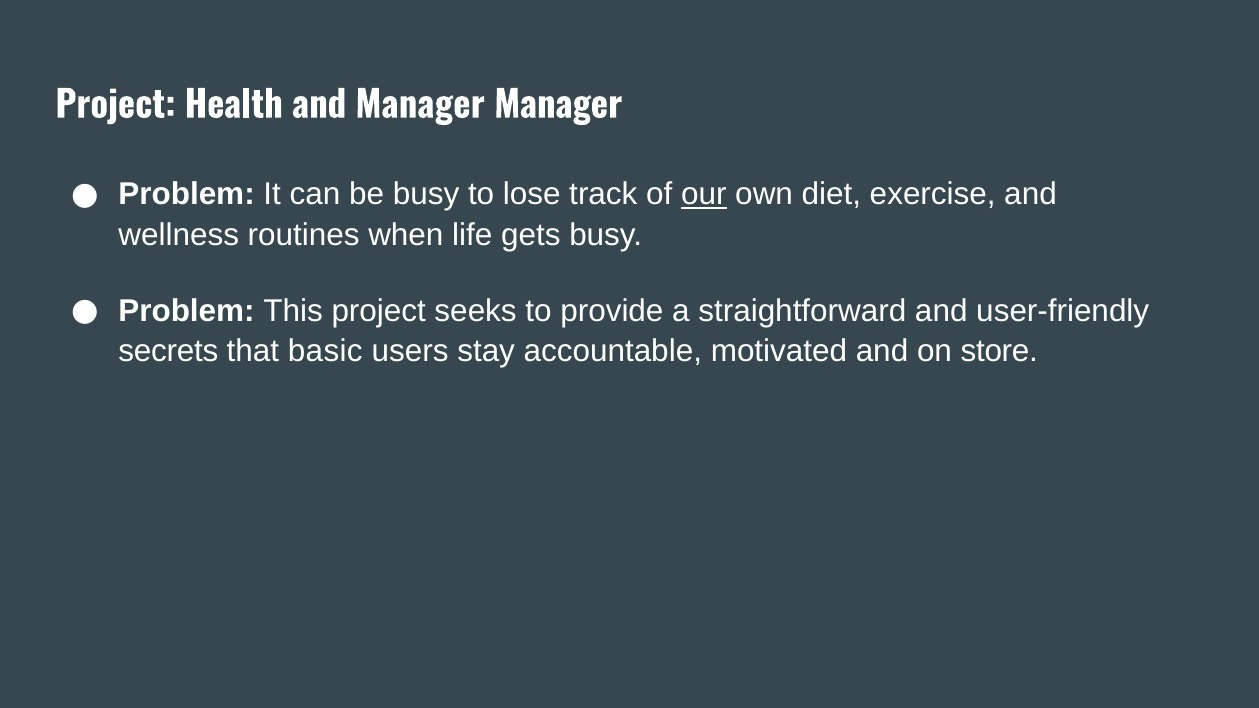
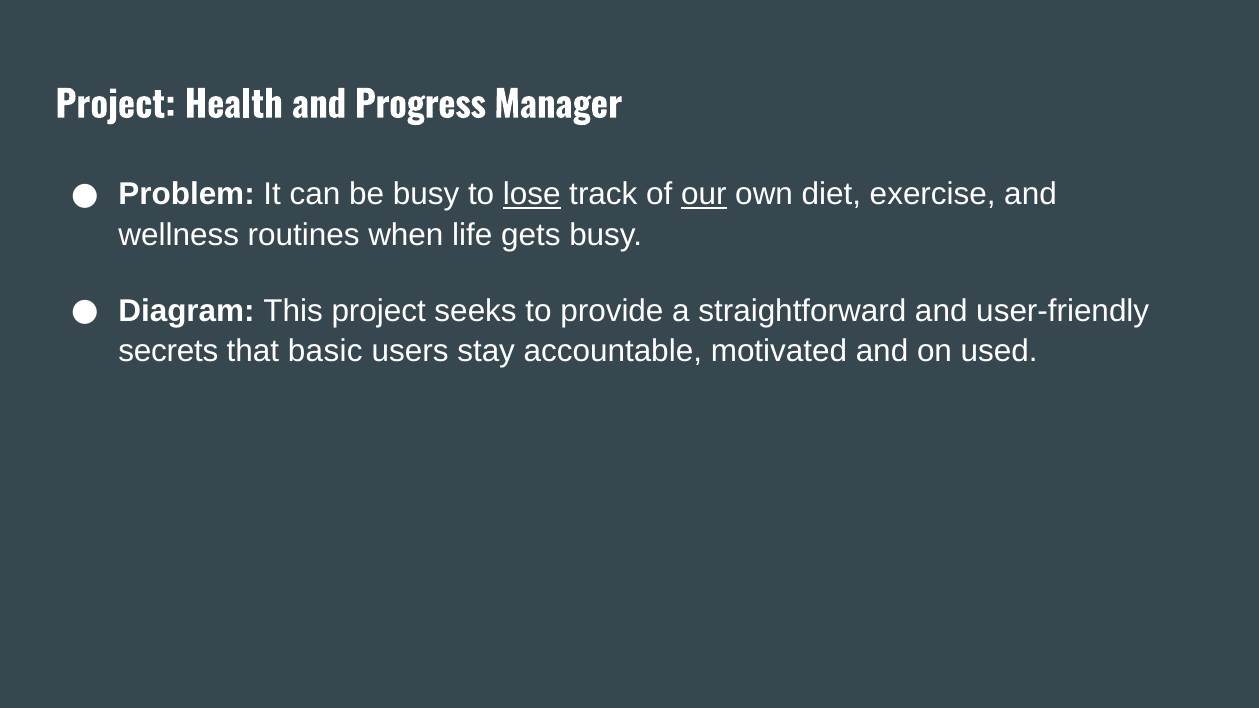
and Manager: Manager -> Progress
lose underline: none -> present
Problem at (187, 311): Problem -> Diagram
store: store -> used
